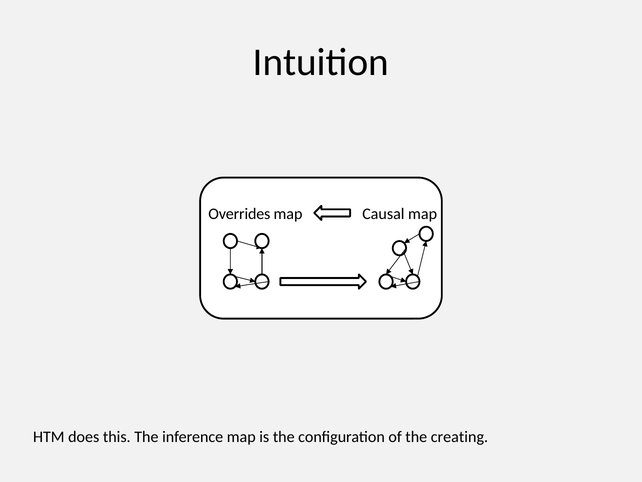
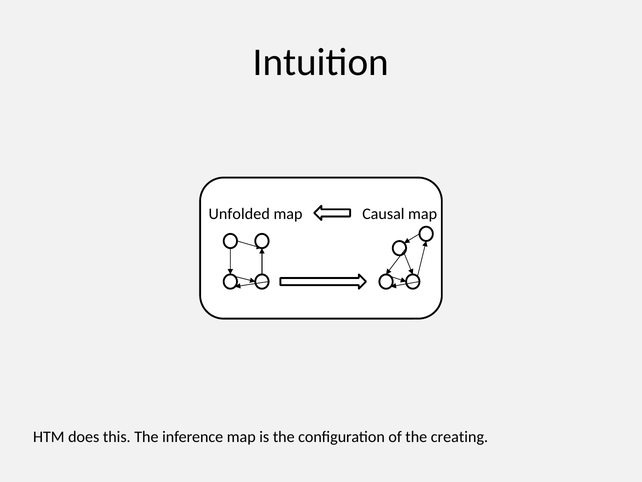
Overrides: Overrides -> Unfolded
